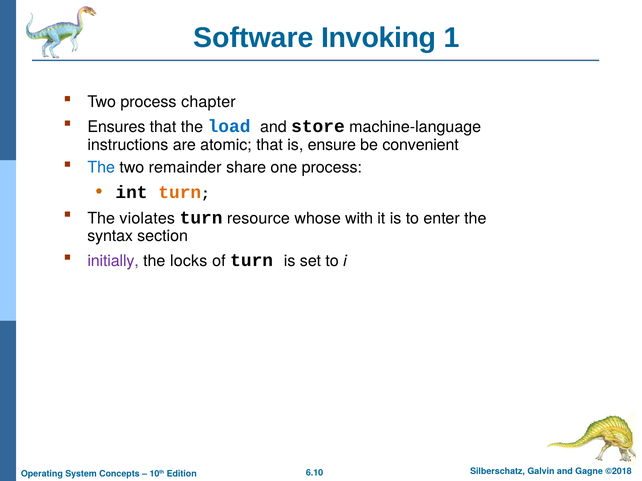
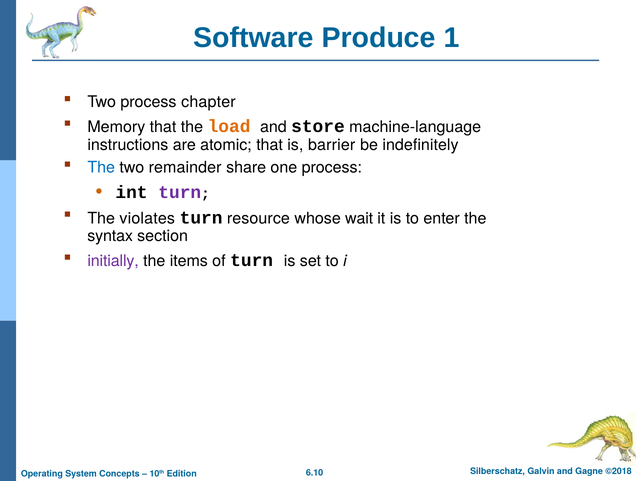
Invoking: Invoking -> Produce
Ensures: Ensures -> Memory
load colour: blue -> orange
ensure: ensure -> barrier
convenient: convenient -> indefinitely
turn at (180, 192) colour: orange -> purple
with: with -> wait
locks: locks -> items
